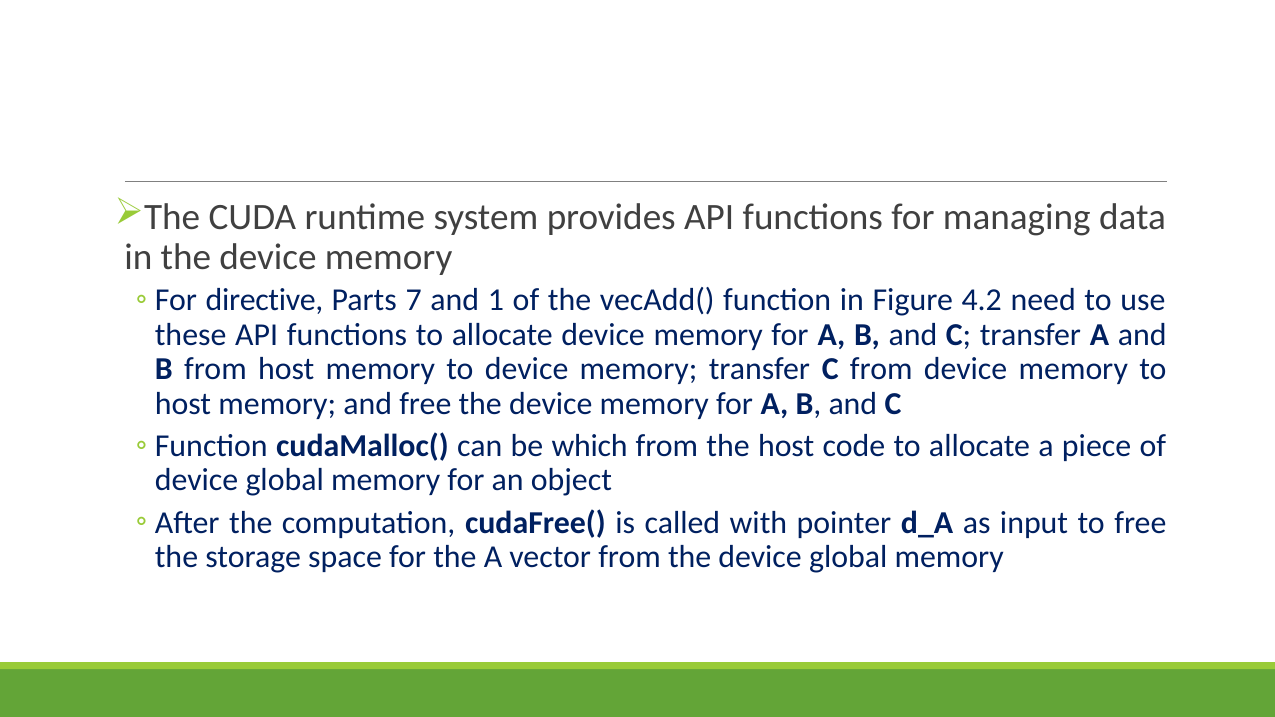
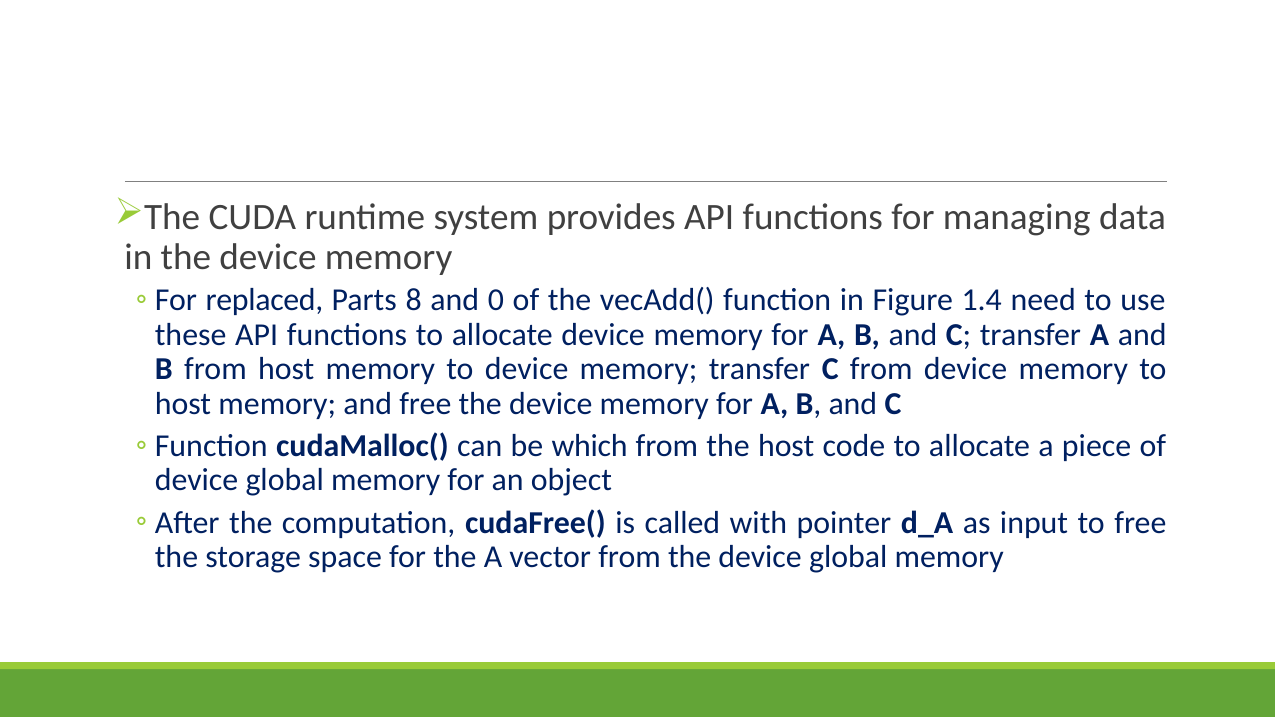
directive: directive -> replaced
7: 7 -> 8
1: 1 -> 0
4.2: 4.2 -> 1.4
